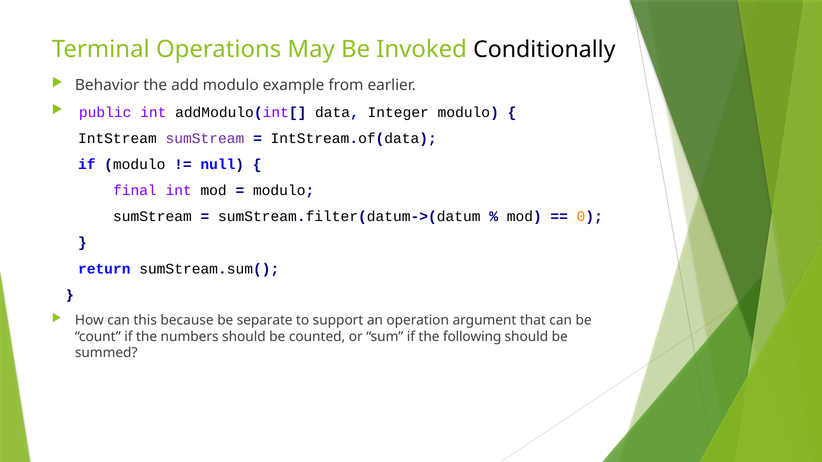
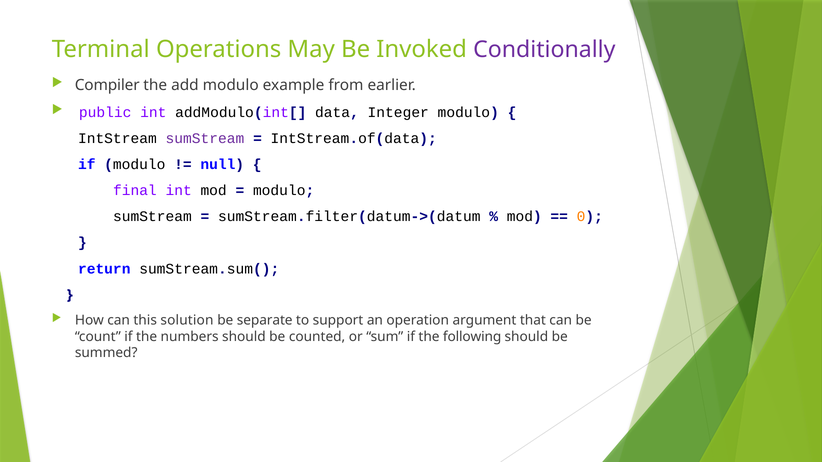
Conditionally colour: black -> purple
Behavior: Behavior -> Compiler
because: because -> solution
